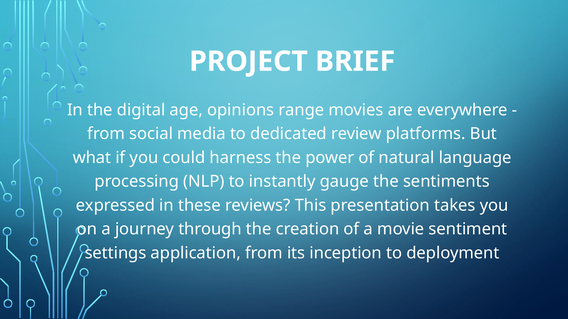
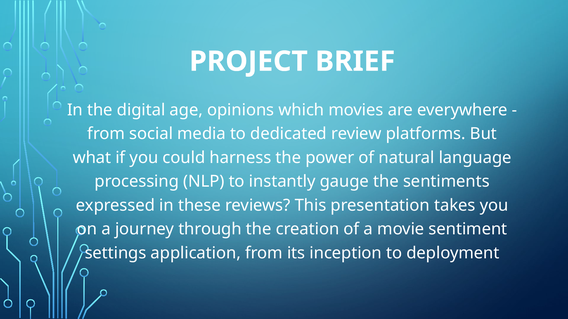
range: range -> which
